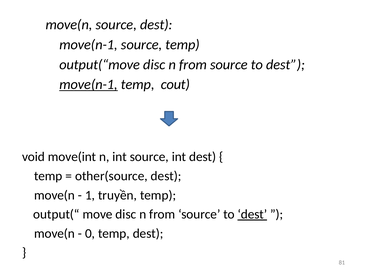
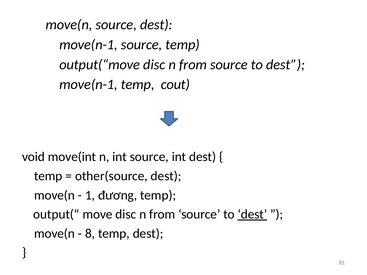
move(n-1 at (89, 85) underline: present -> none
truyền: truyền -> đương
0: 0 -> 8
